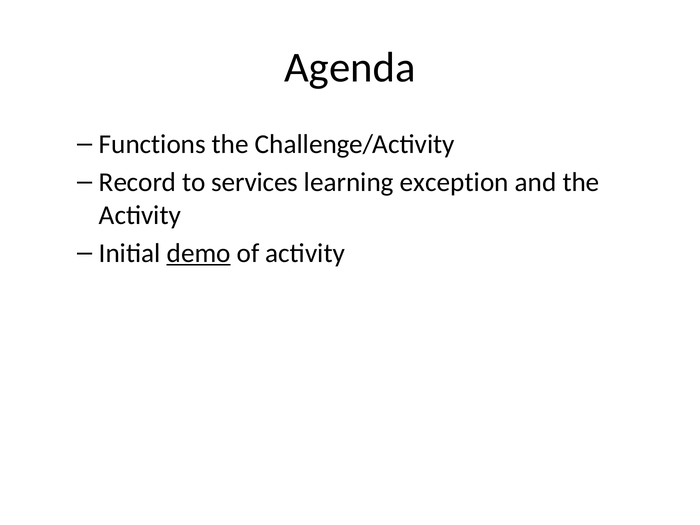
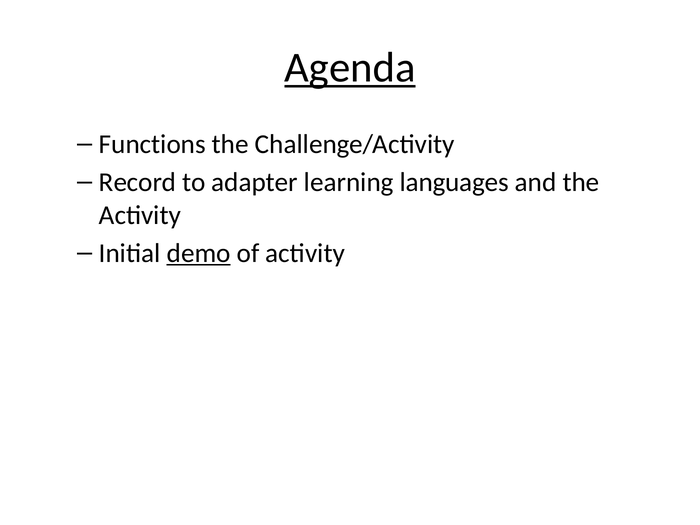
Agenda underline: none -> present
services: services -> adapter
exception: exception -> languages
